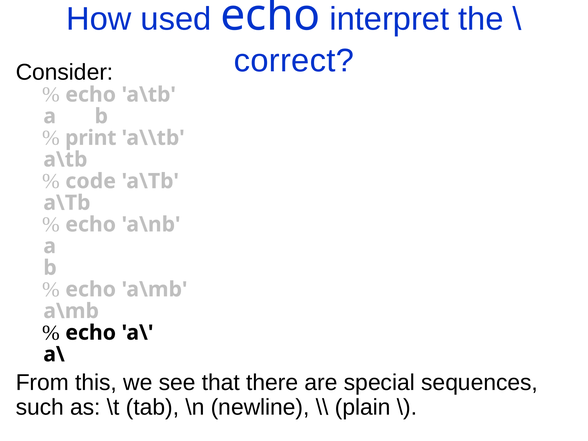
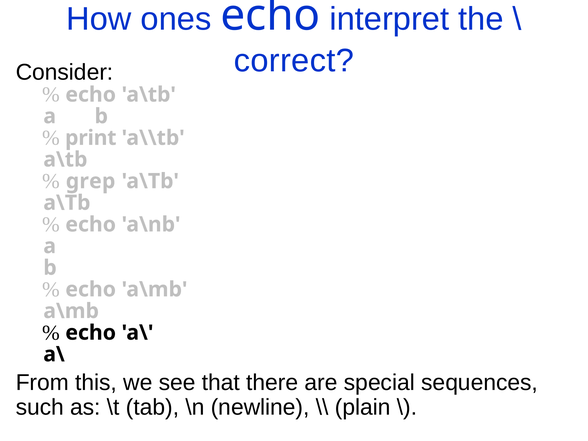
used: used -> ones
code: code -> grep
